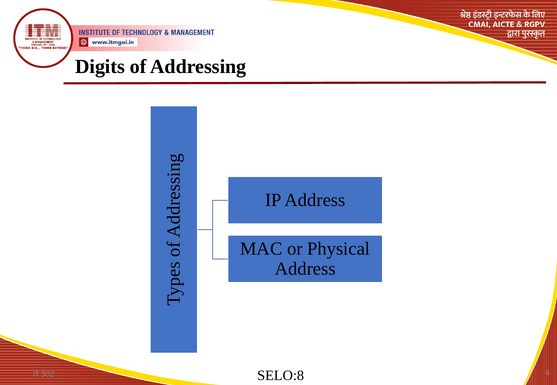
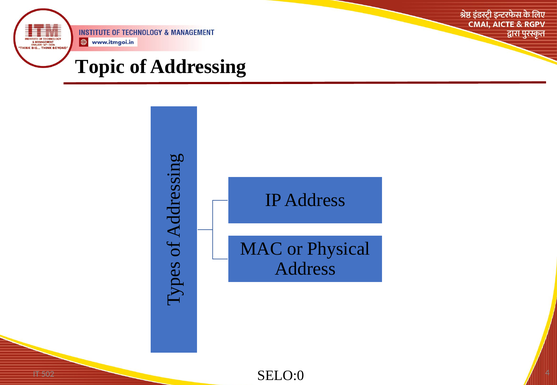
Digits: Digits -> Topic
SELO:8: SELO:8 -> SELO:0
